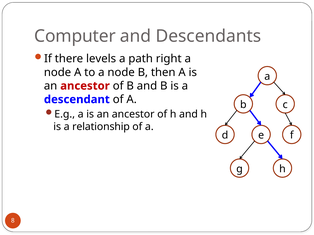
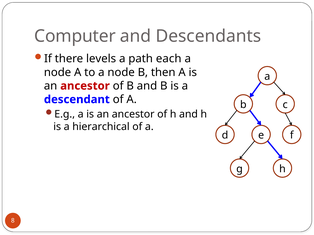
right: right -> each
relationship: relationship -> hierarchical
